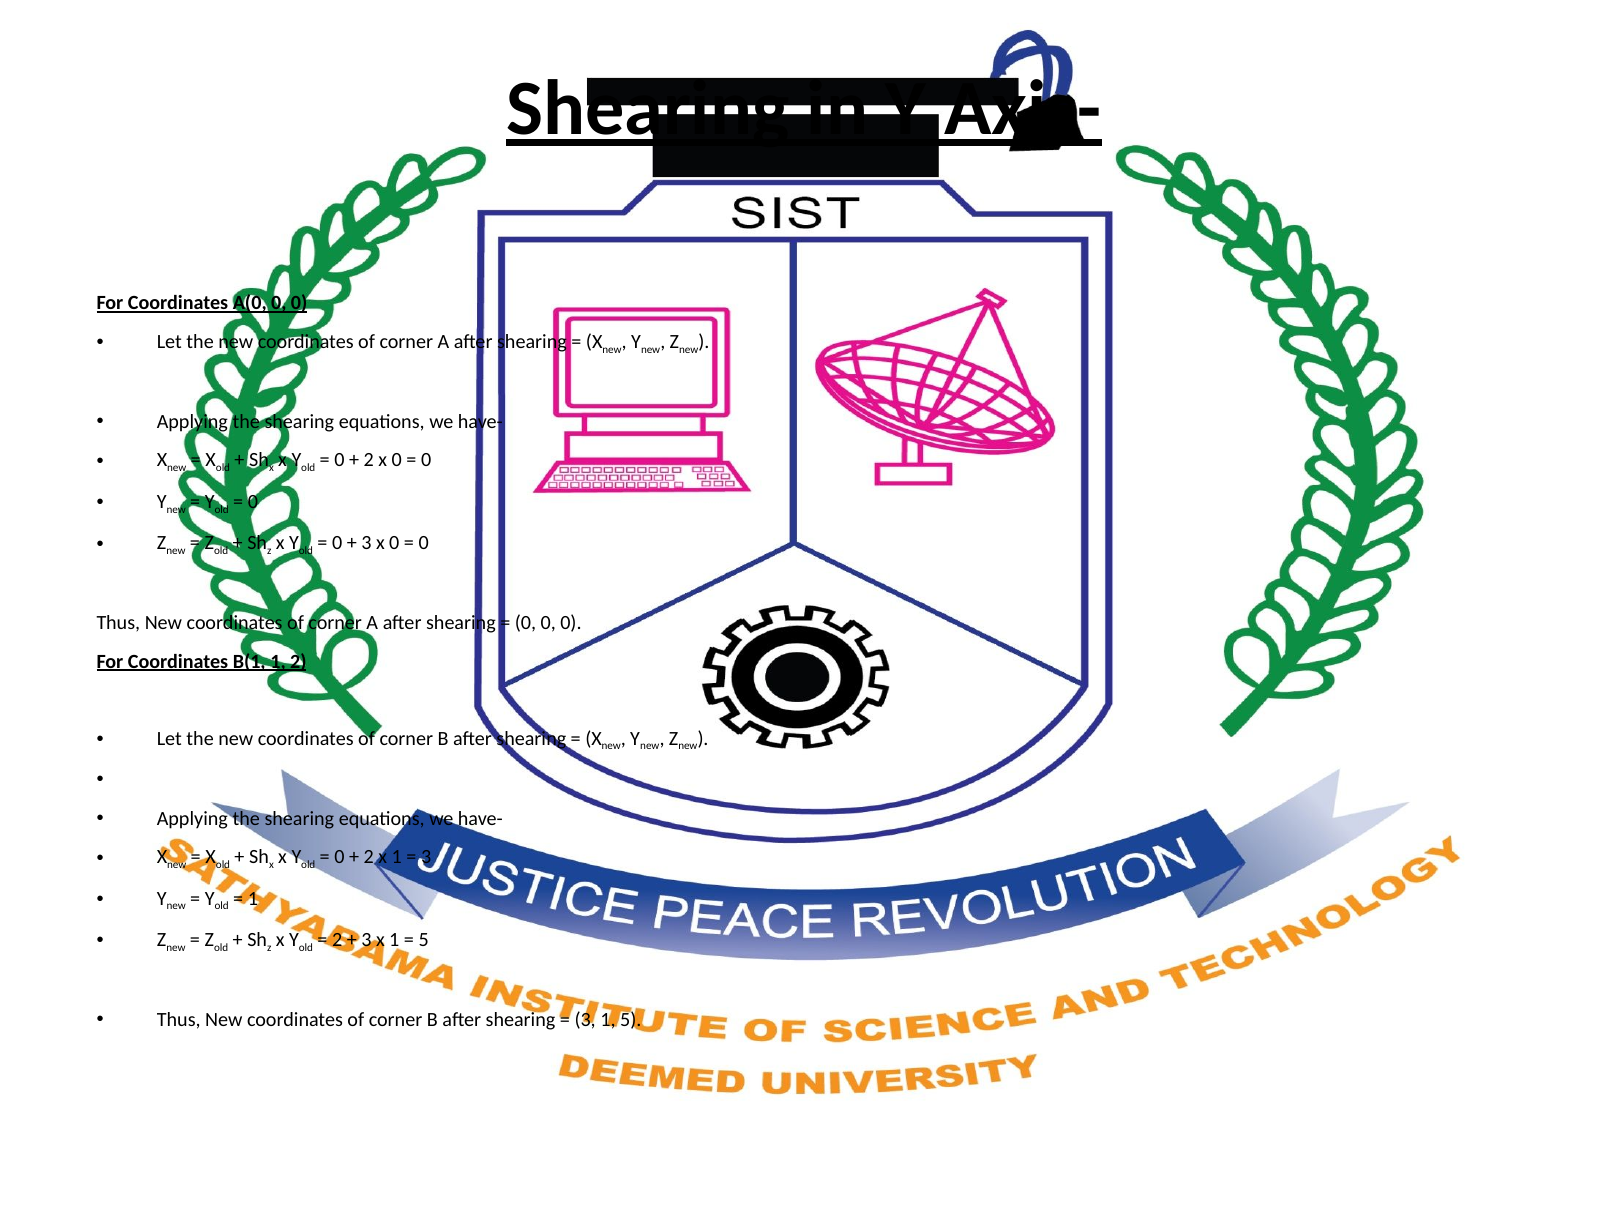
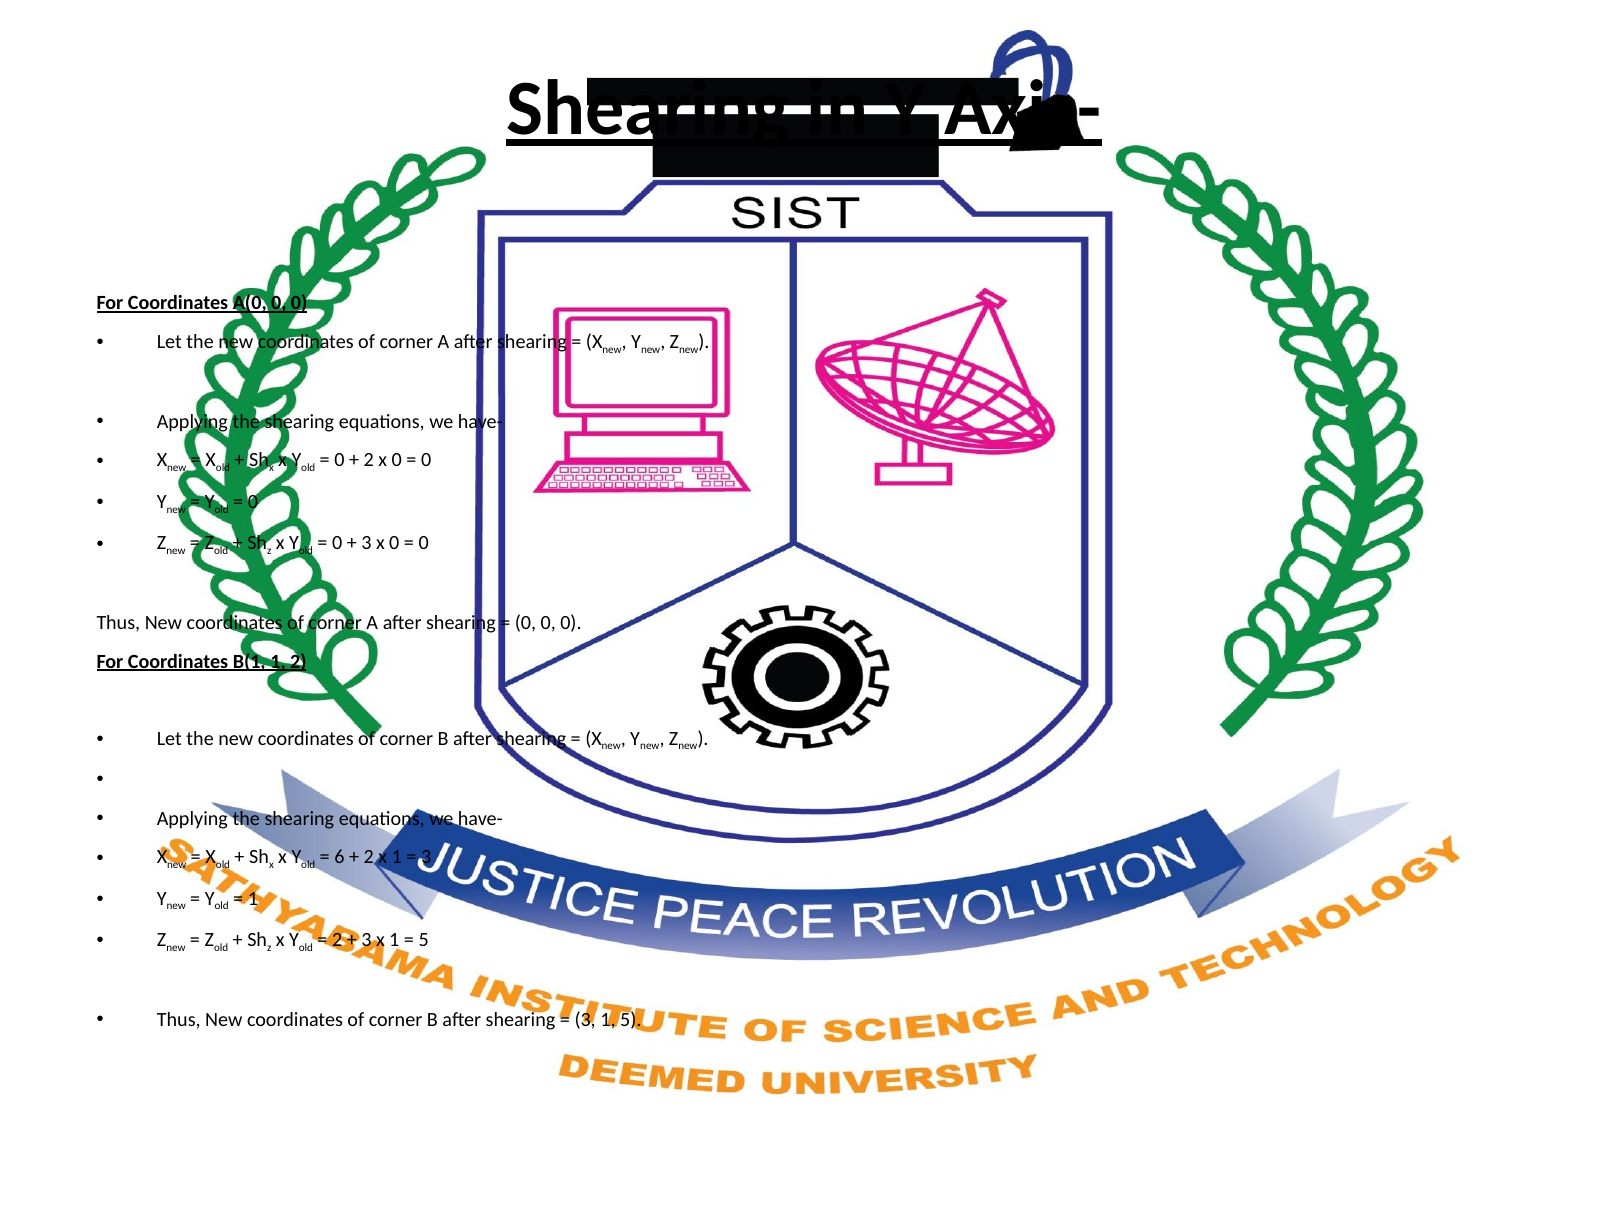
0 at (340, 857): 0 -> 6
